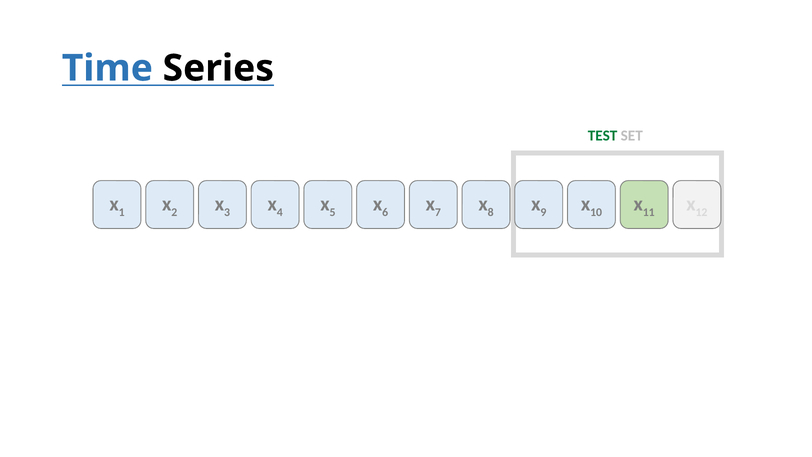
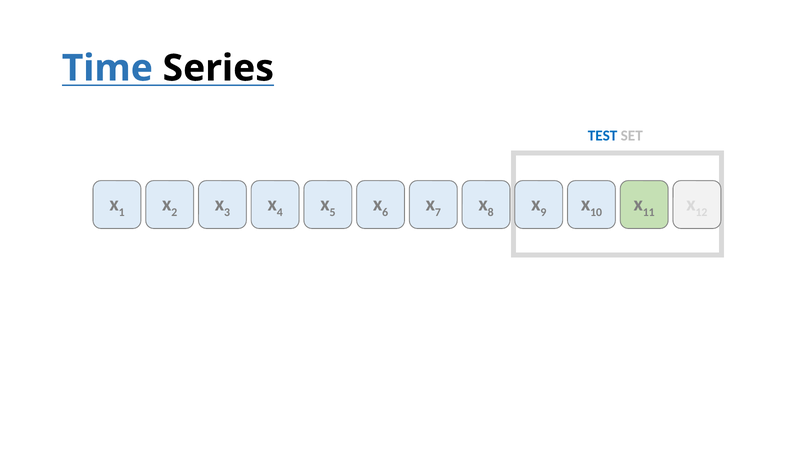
TEST colour: green -> blue
